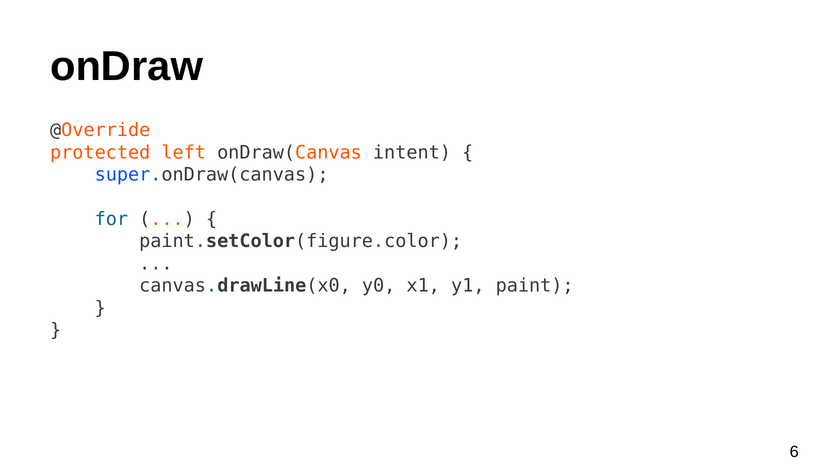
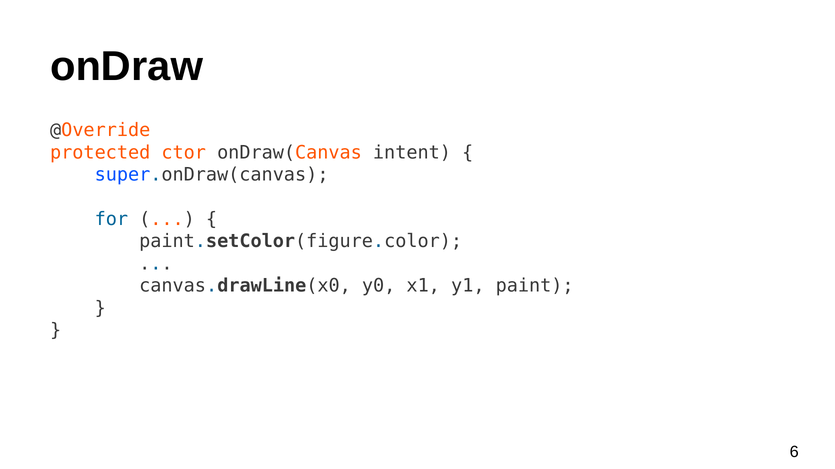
left: left -> ctor
